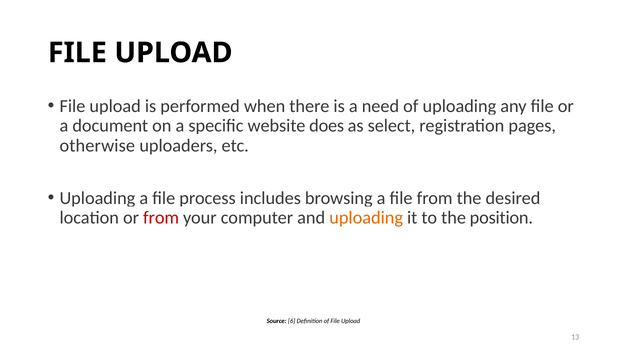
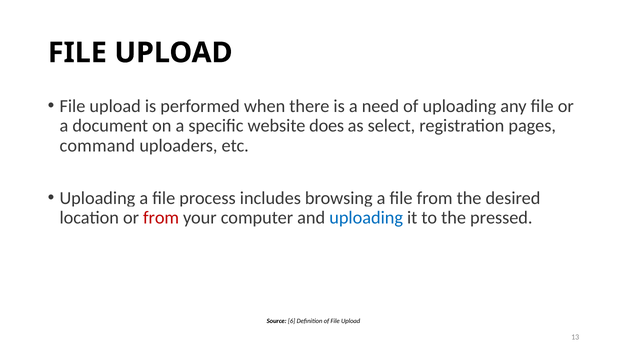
otherwise: otherwise -> command
uploading at (366, 218) colour: orange -> blue
position: position -> pressed
